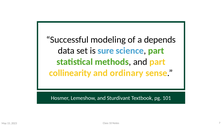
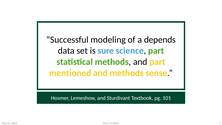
collinearity: collinearity -> mentioned
and ordinary: ordinary -> methods
